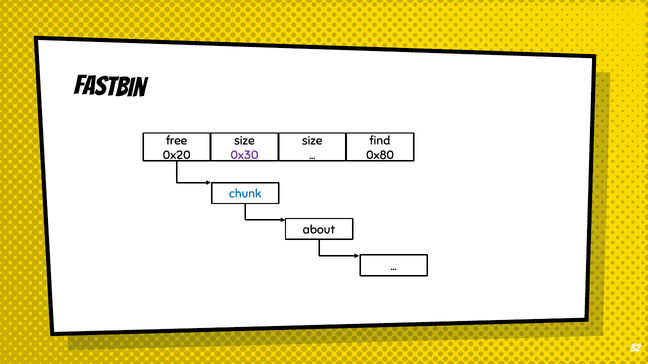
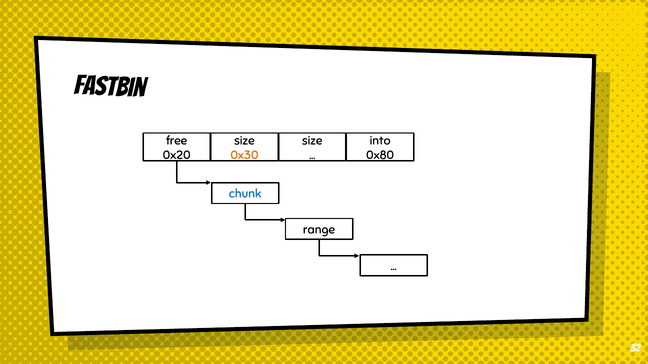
find: find -> into
0x30 colour: purple -> orange
about: about -> range
